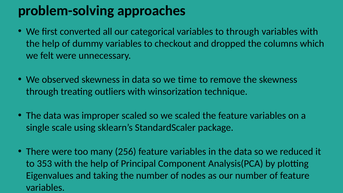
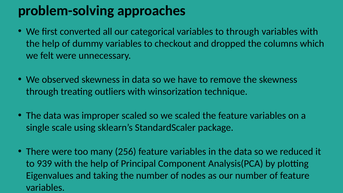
time: time -> have
353: 353 -> 939
